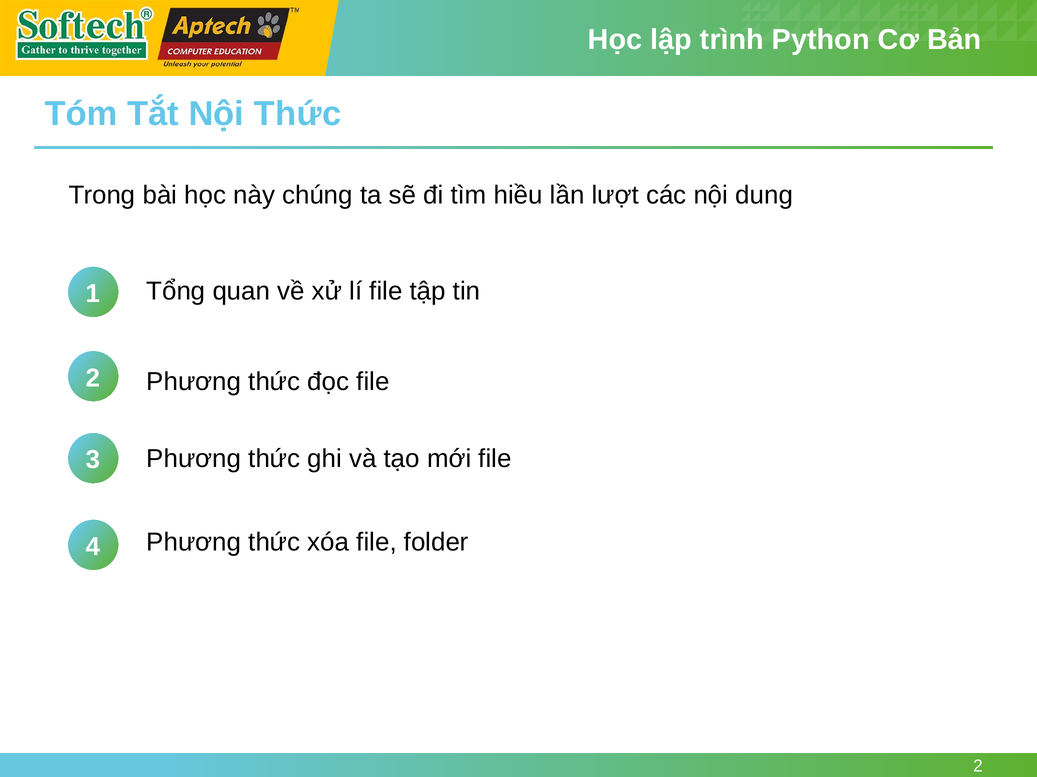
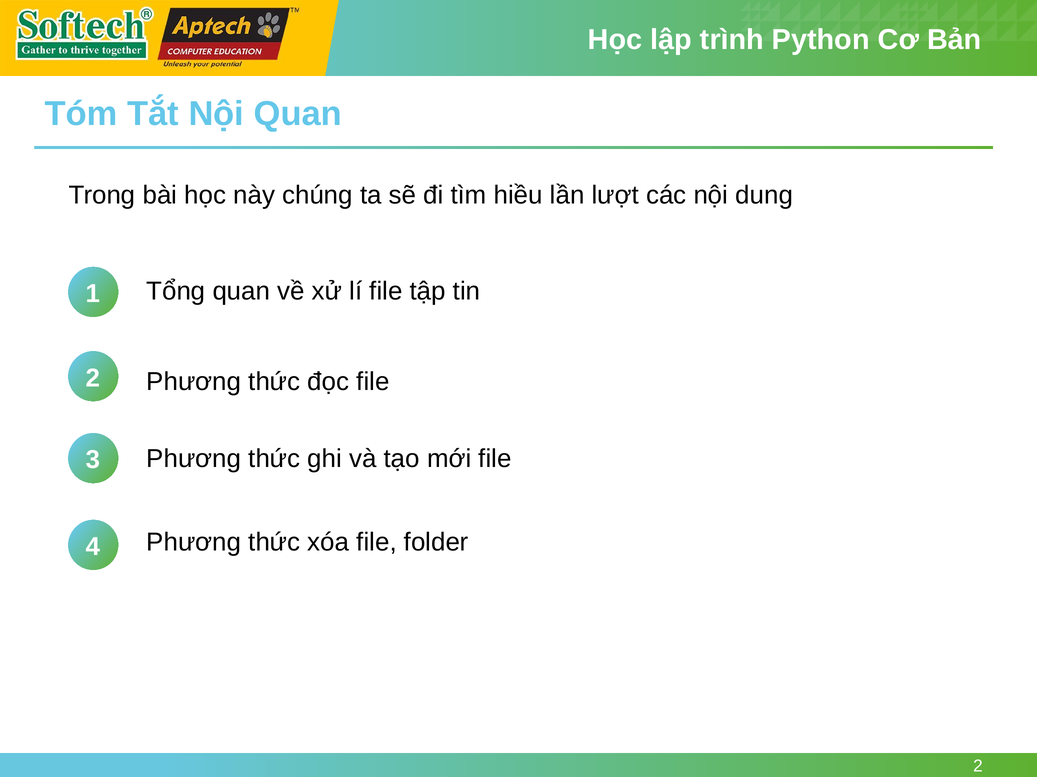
Nội Thức: Thức -> Quan
